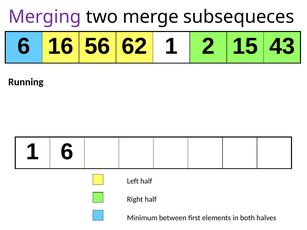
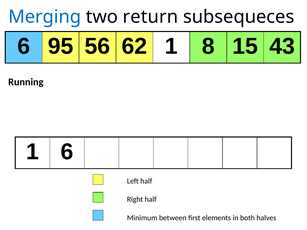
Merging colour: purple -> blue
merge: merge -> return
16: 16 -> 95
2: 2 -> 8
